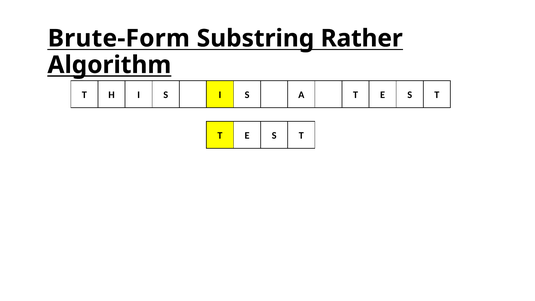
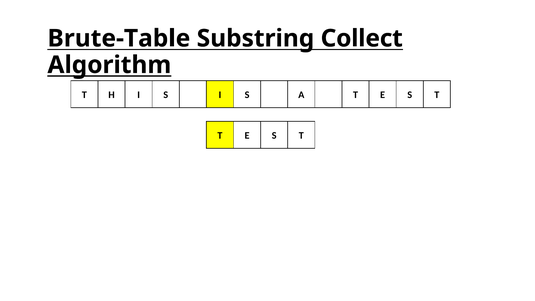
Brute-Form: Brute-Form -> Brute-Table
Rather: Rather -> Collect
